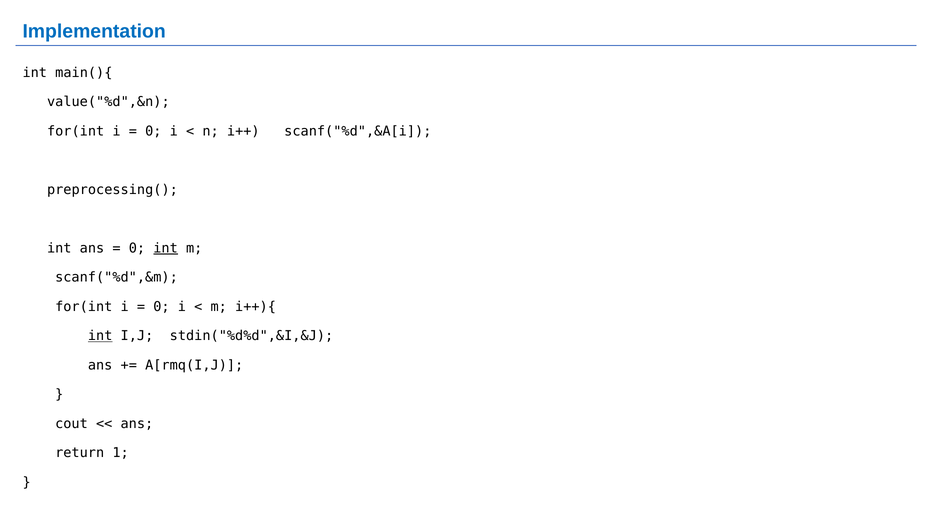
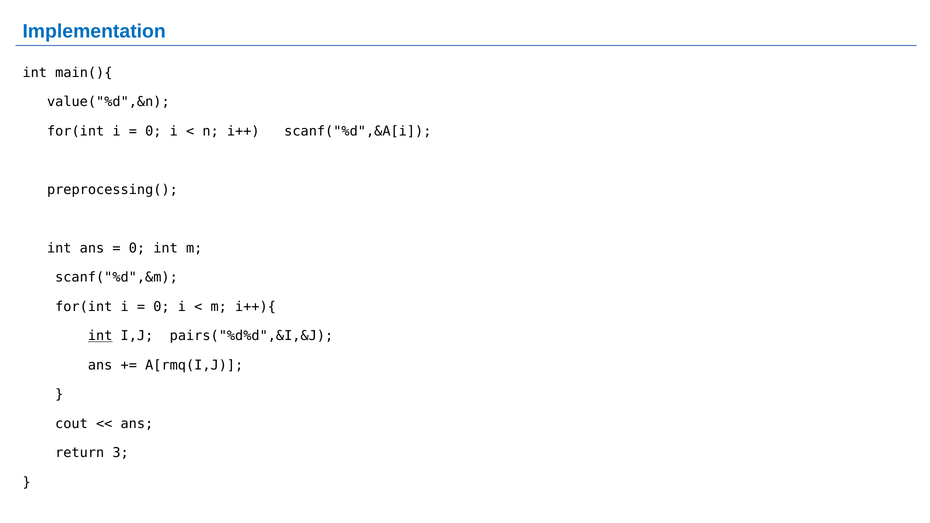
int at (166, 248) underline: present -> none
stdin("%d%d",&I,&J: stdin("%d%d",&I,&J -> pairs("%d%d",&I,&J
1: 1 -> 3
